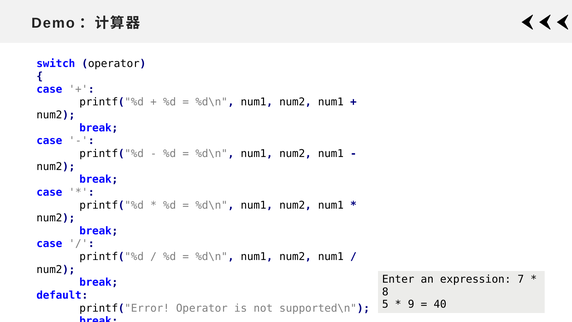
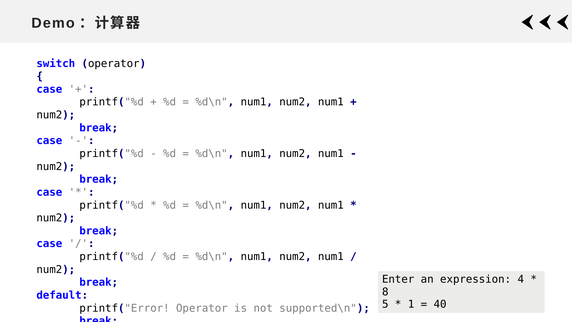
7: 7 -> 4
9: 9 -> 1
